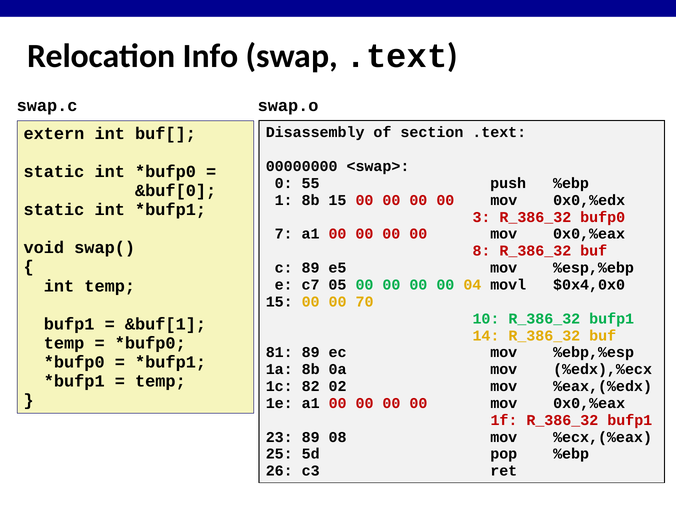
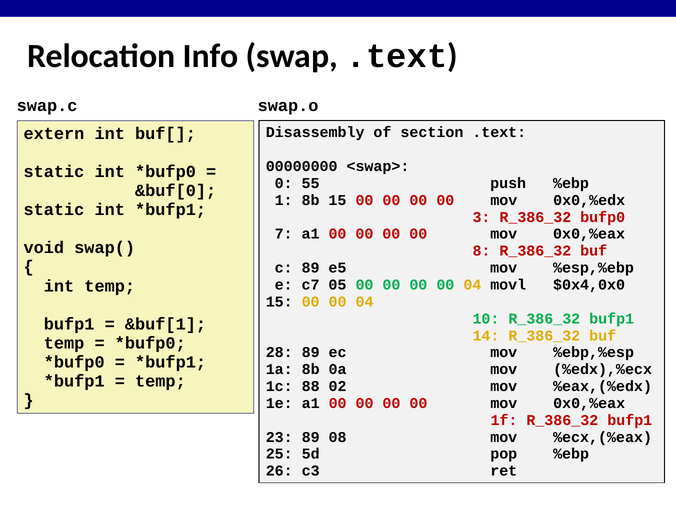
15 00 00 70: 70 -> 04
81: 81 -> 28
82: 82 -> 88
